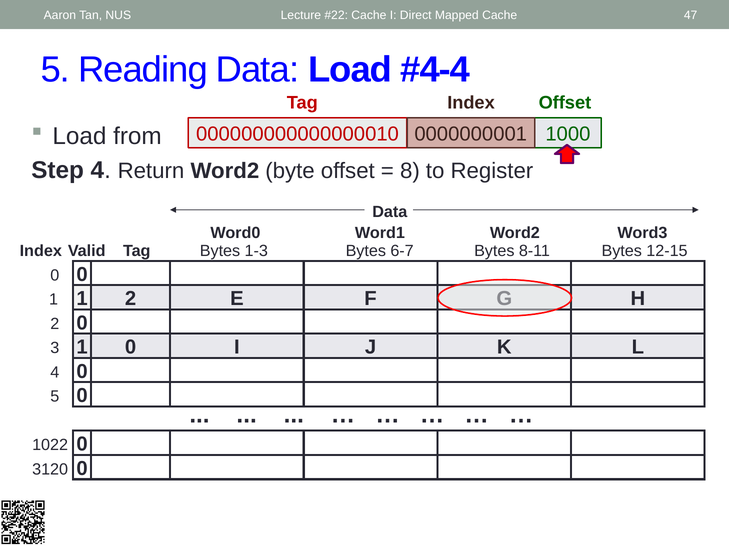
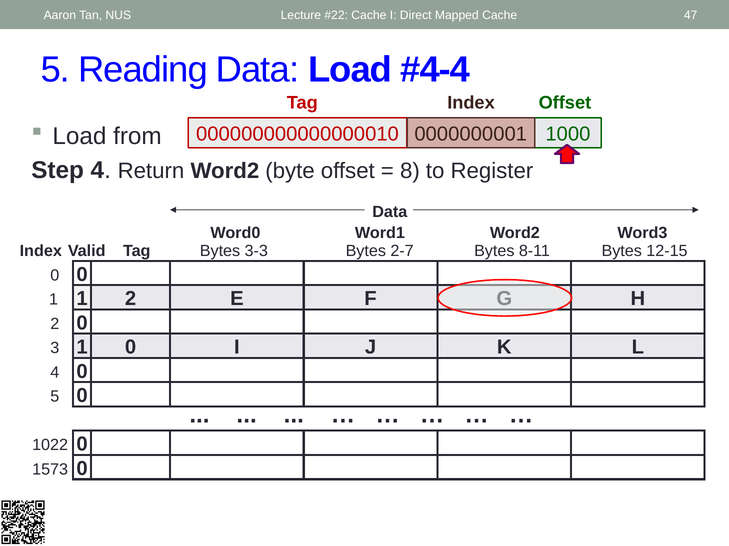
1-3: 1-3 -> 3-3
6-7: 6-7 -> 2-7
3120: 3120 -> 1573
